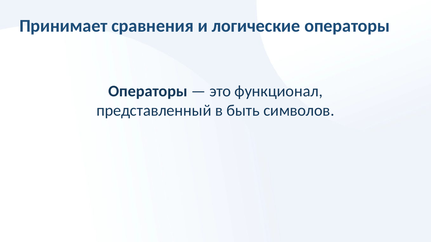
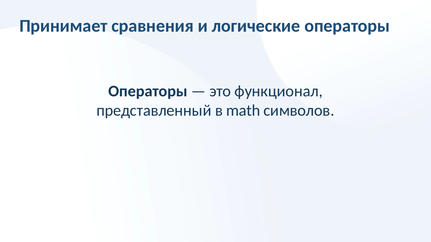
быть: быть -> math
